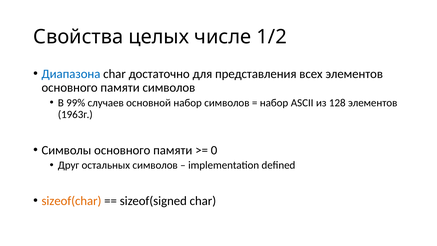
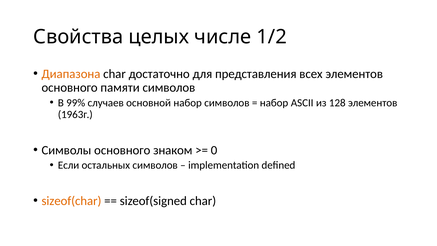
Диапазона colour: blue -> orange
Символы основного памяти: памяти -> знаком
Друг: Друг -> Если
